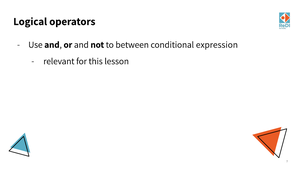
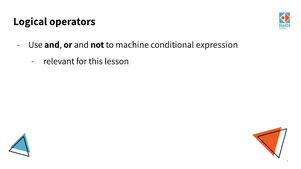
between: between -> machine
